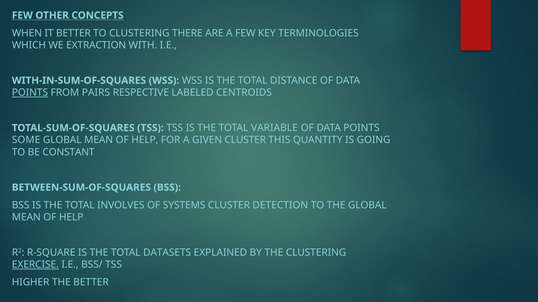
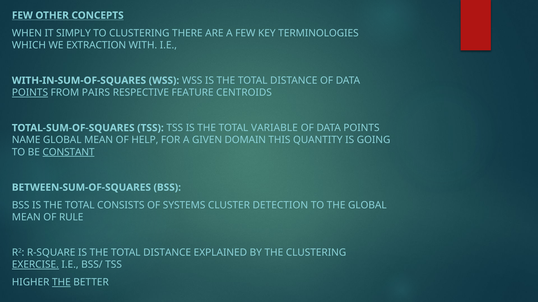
IT BETTER: BETTER -> SIMPLY
LABELED: LABELED -> FEATURE
SOME: SOME -> NAME
GIVEN CLUSTER: CLUSTER -> DOMAIN
CONSTANT underline: none -> present
INVOLVES: INVOLVES -> CONSISTS
HELP at (71, 218): HELP -> RULE
DATASETS at (167, 253): DATASETS -> DISTANCE
THE at (61, 283) underline: none -> present
